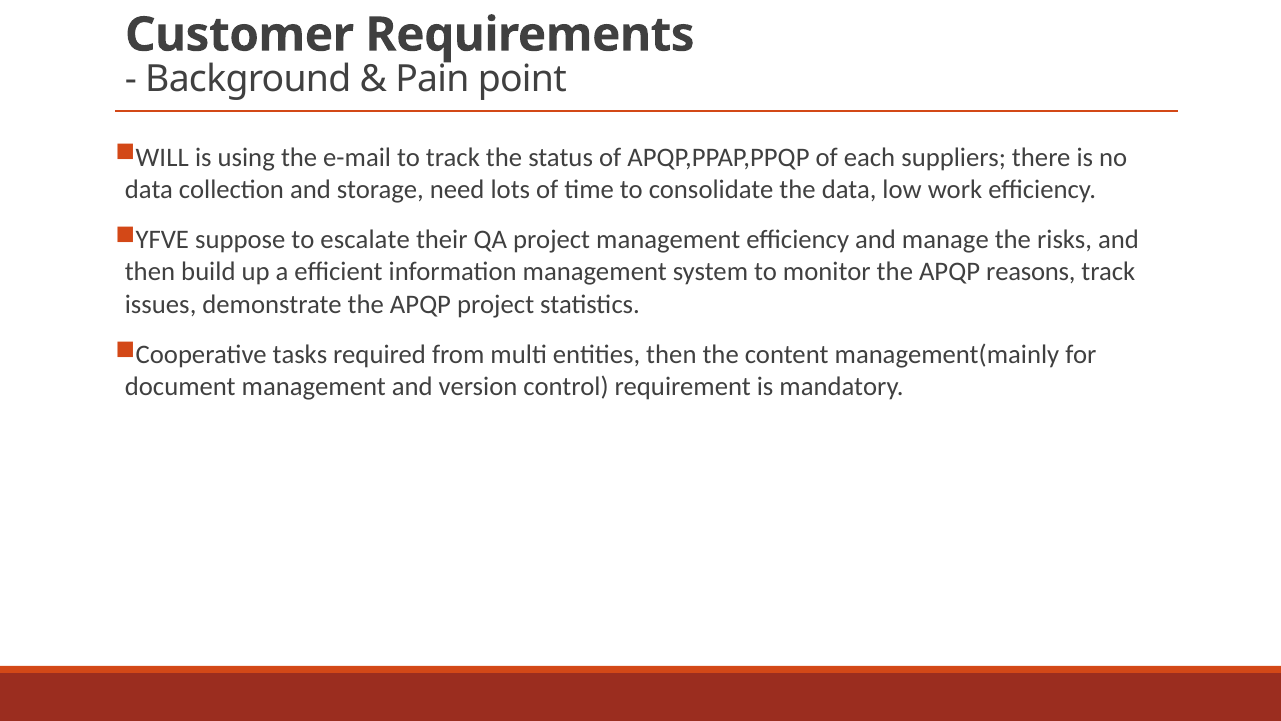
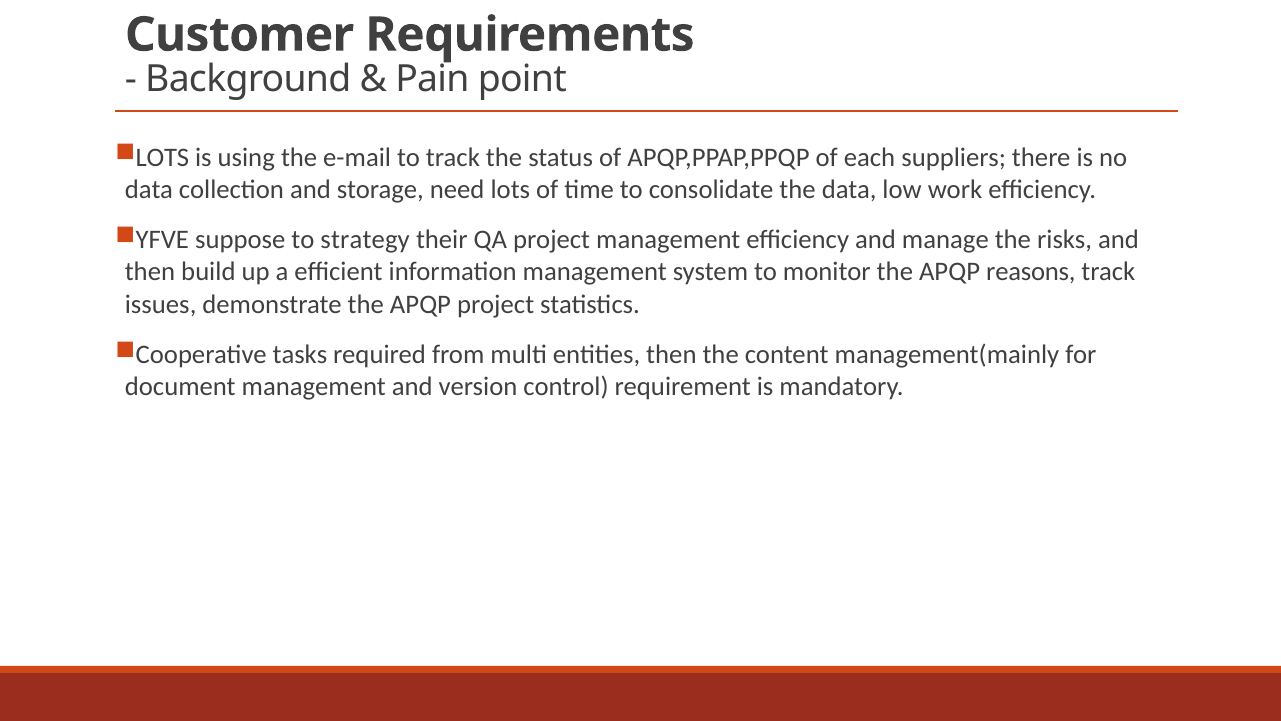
WILL at (162, 157): WILL -> LOTS
escalate: escalate -> strategy
